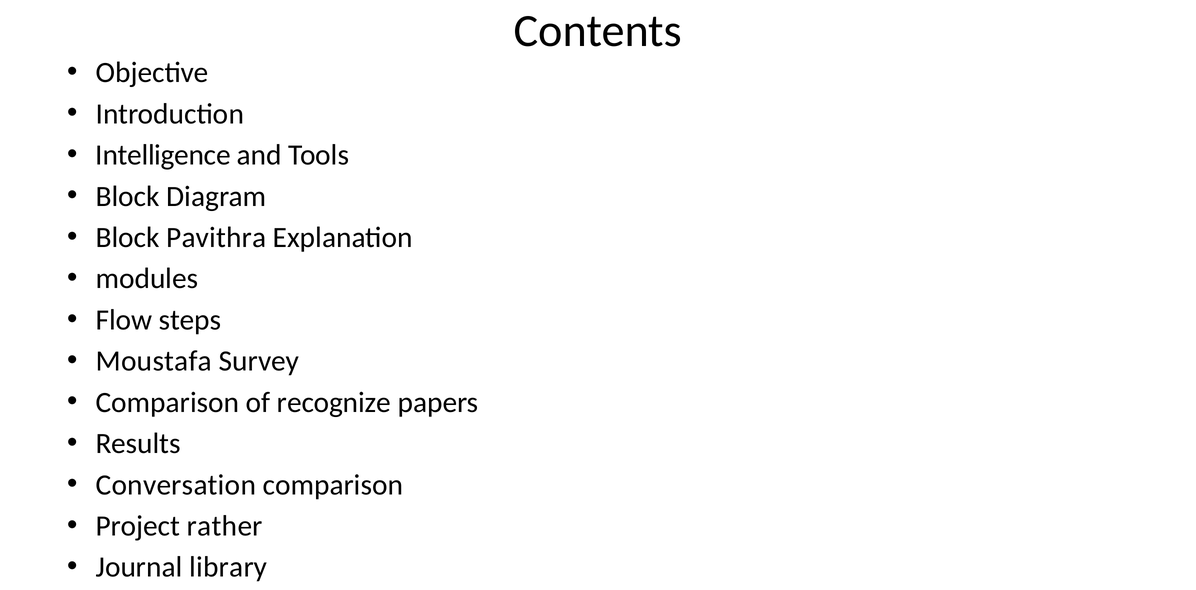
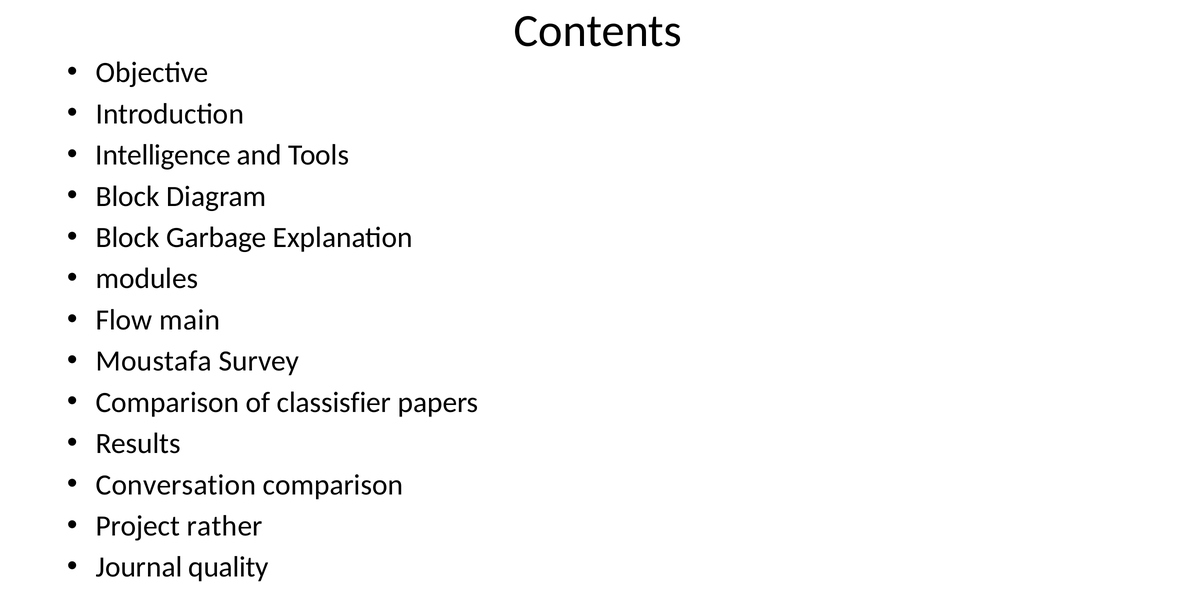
Pavithra: Pavithra -> Garbage
steps: steps -> main
recognize: recognize -> classisfier
library: library -> quality
